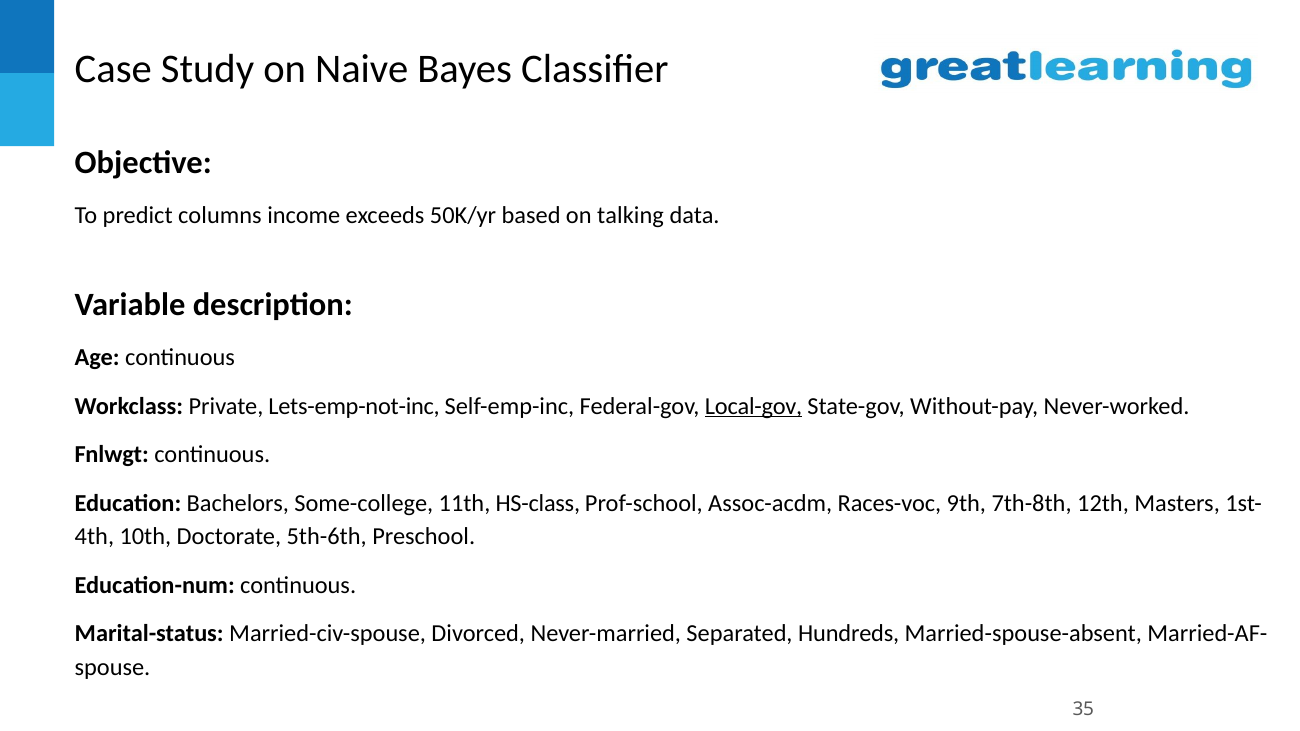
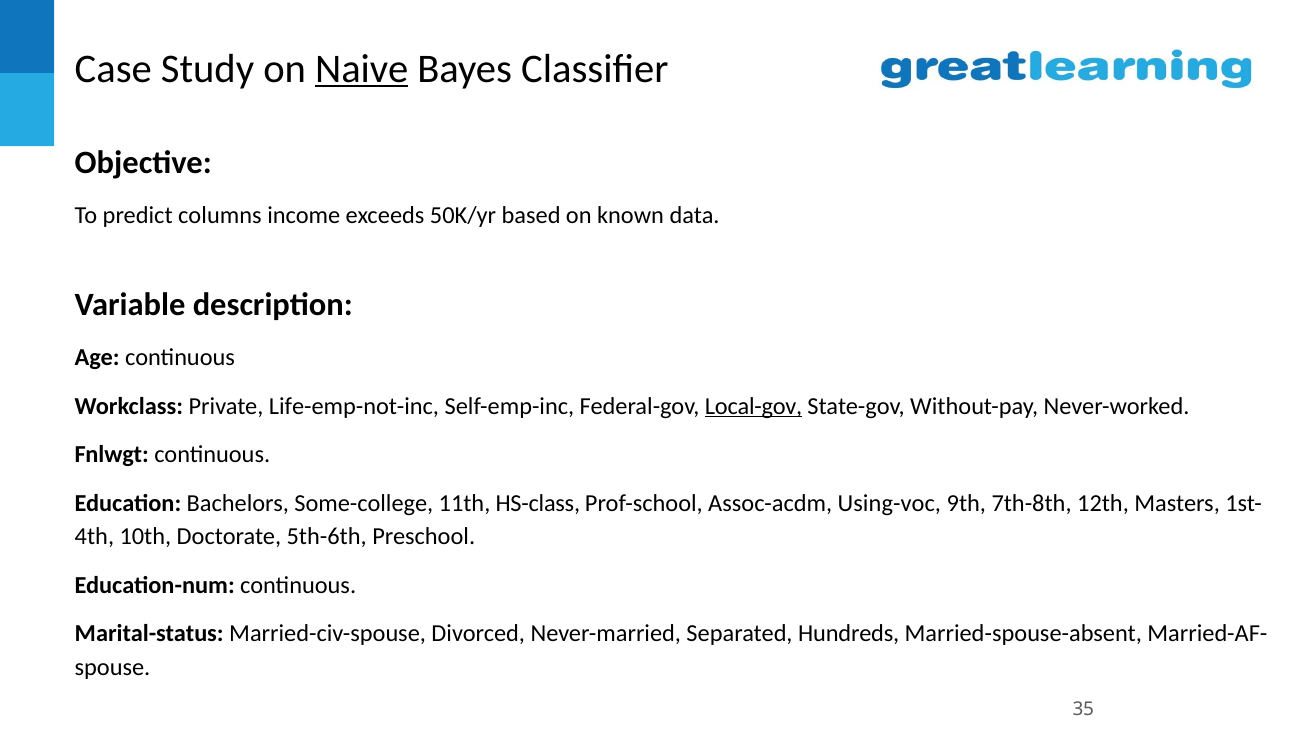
Naive underline: none -> present
talking: talking -> known
Lets-emp-not-inc: Lets-emp-not-inc -> Life-emp-not-inc
Races-voc: Races-voc -> Using-voc
